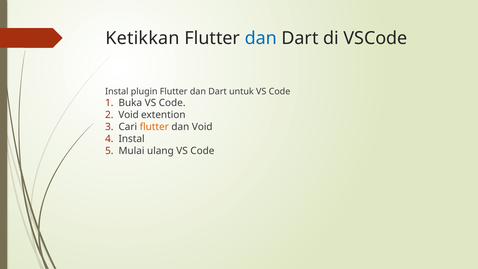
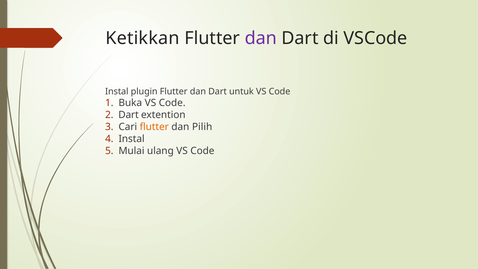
dan at (261, 38) colour: blue -> purple
Void at (129, 115): Void -> Dart
dan Void: Void -> Pilih
